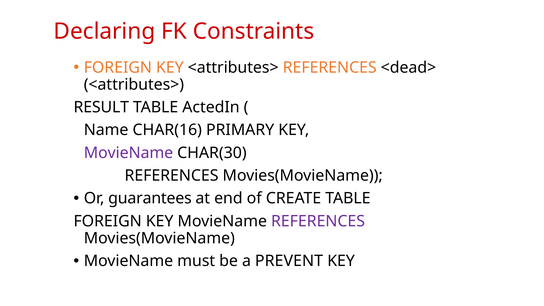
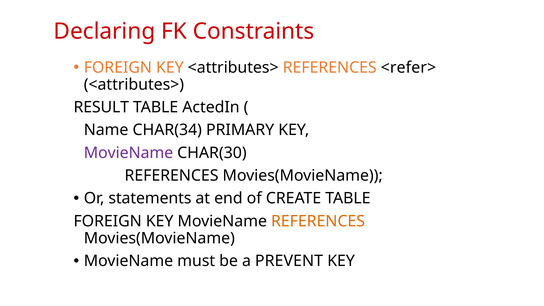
<dead>: <dead> -> <refer>
CHAR(16: CHAR(16 -> CHAR(34
guarantees: guarantees -> statements
REFERENCES at (318, 221) colour: purple -> orange
